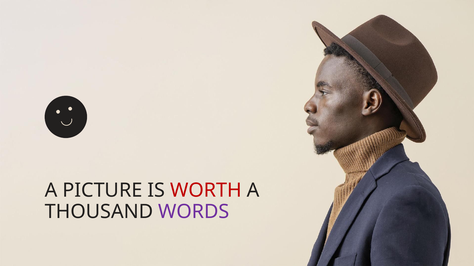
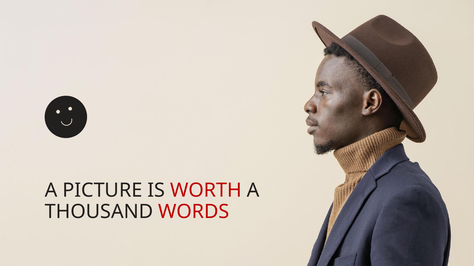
WORDS colour: purple -> red
